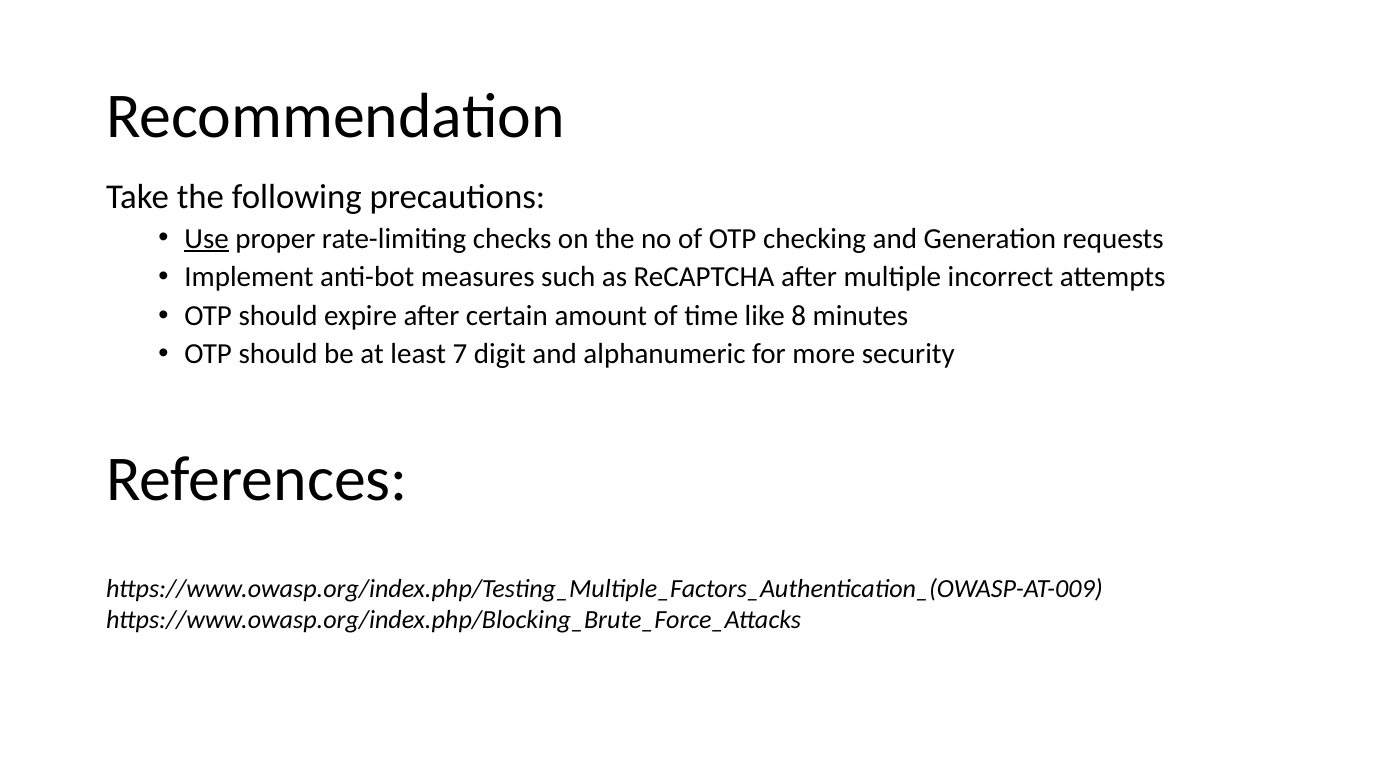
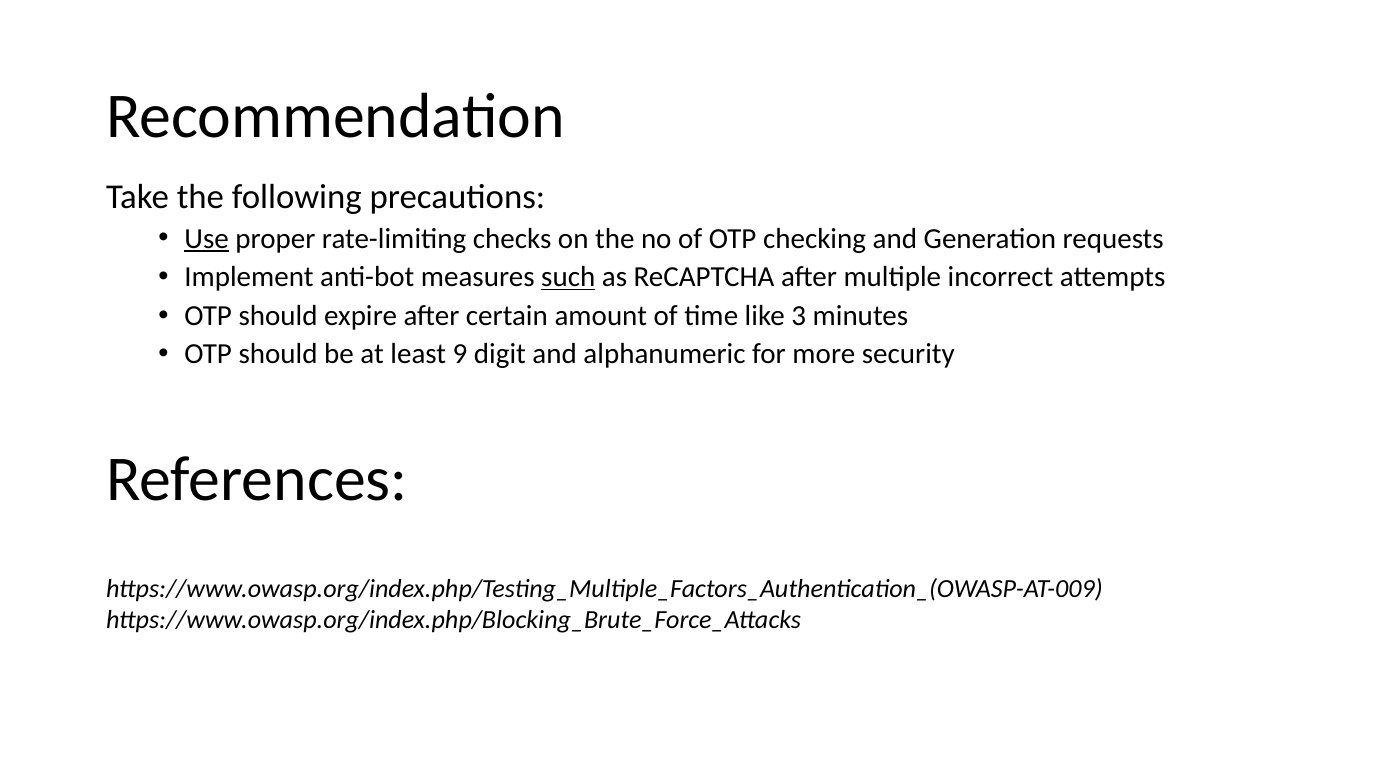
such underline: none -> present
8: 8 -> 3
7: 7 -> 9
